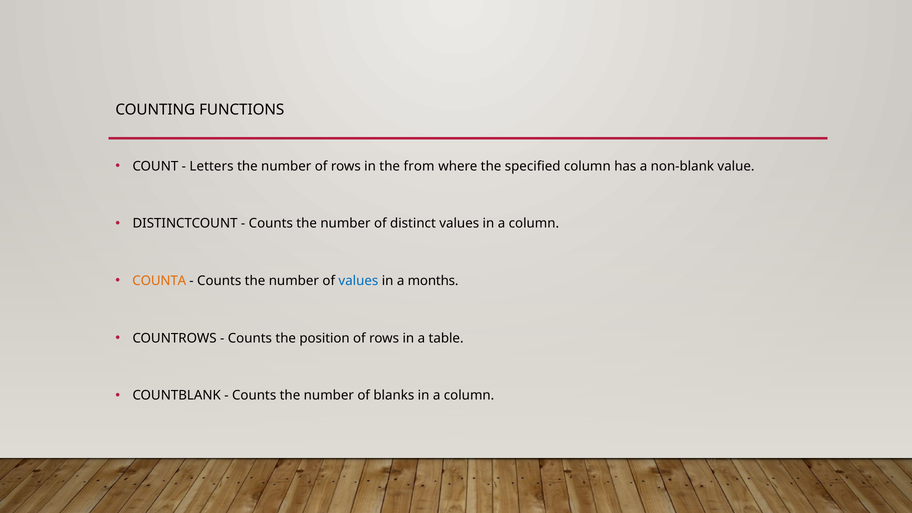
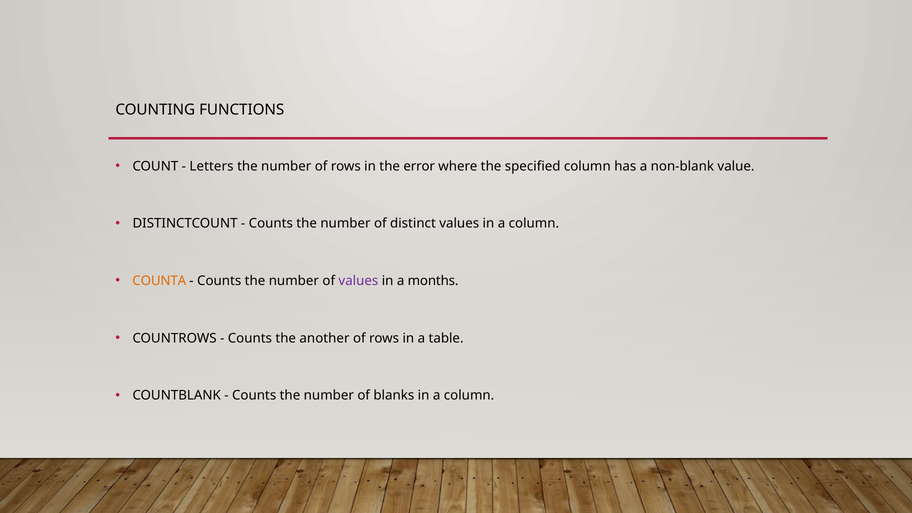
from: from -> error
values at (358, 281) colour: blue -> purple
position: position -> another
